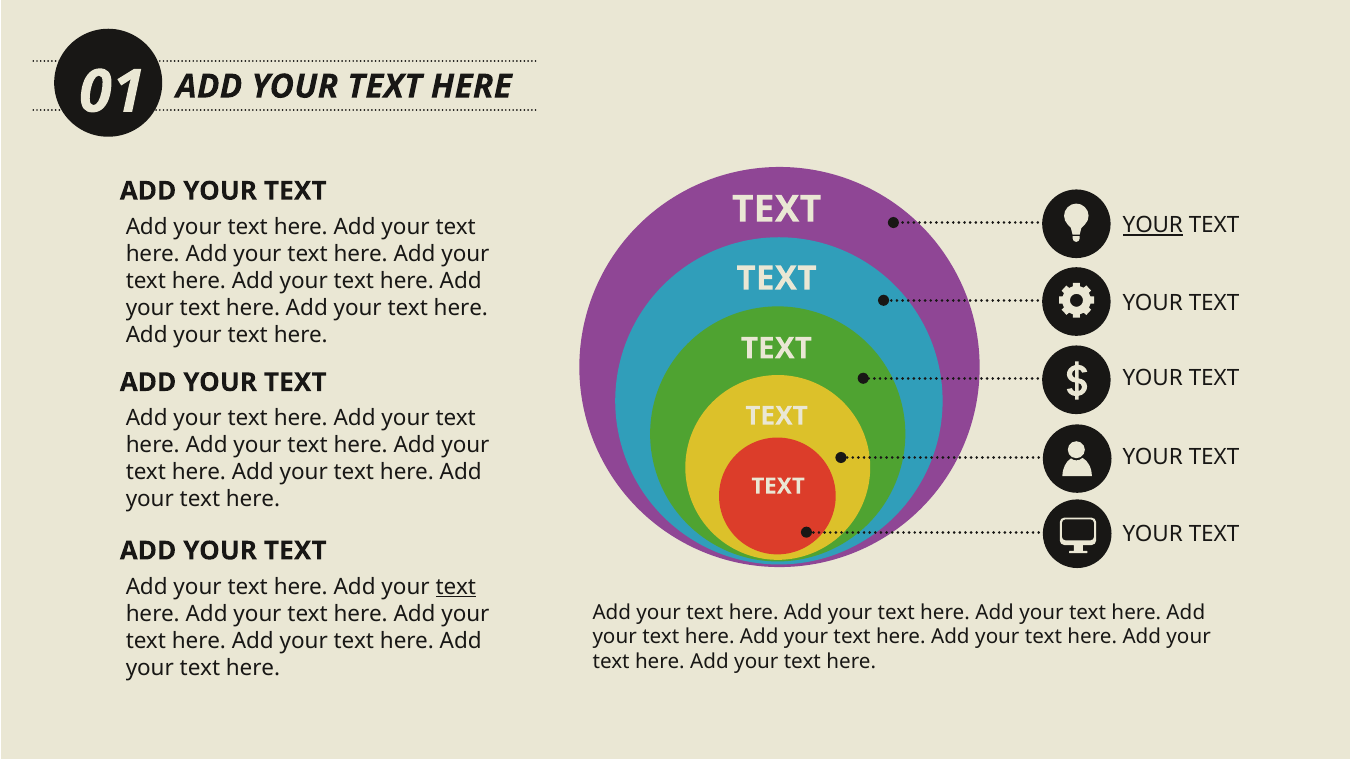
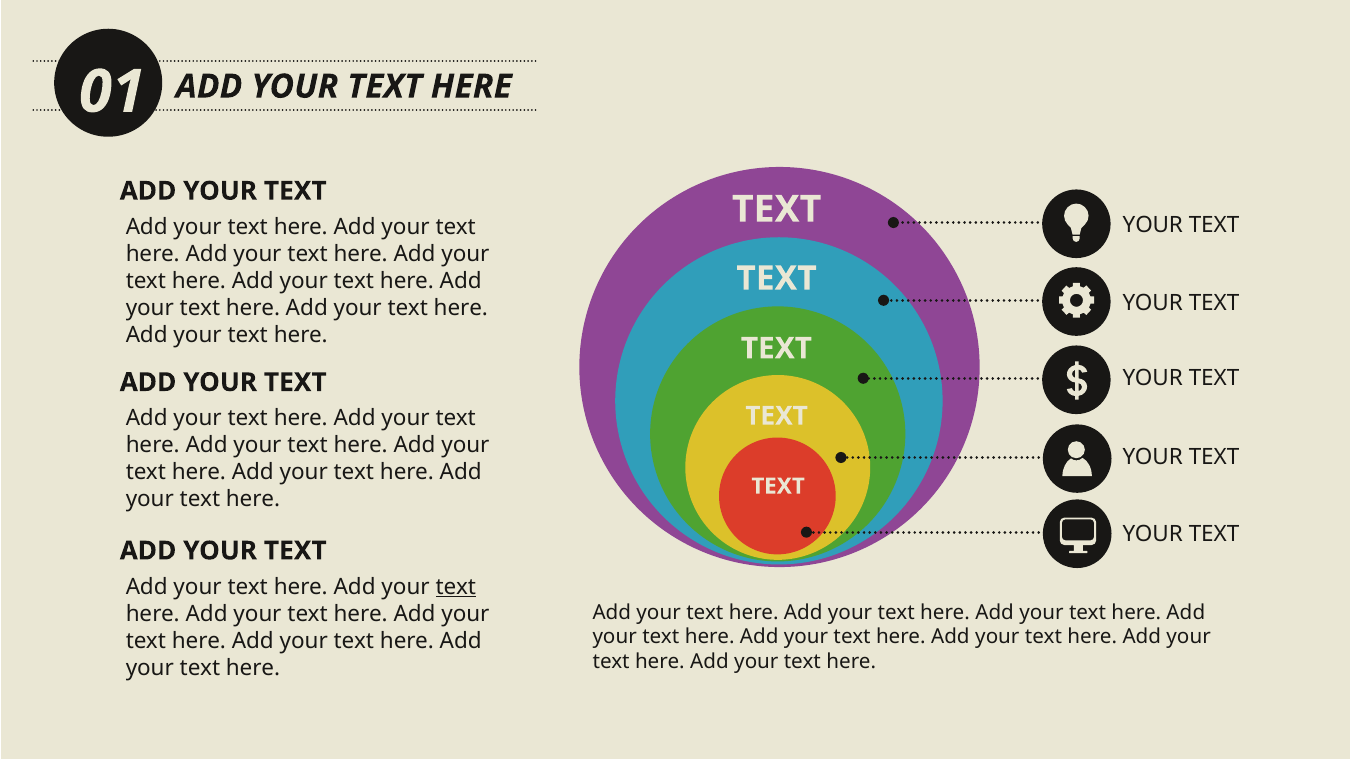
YOUR at (1153, 225) underline: present -> none
